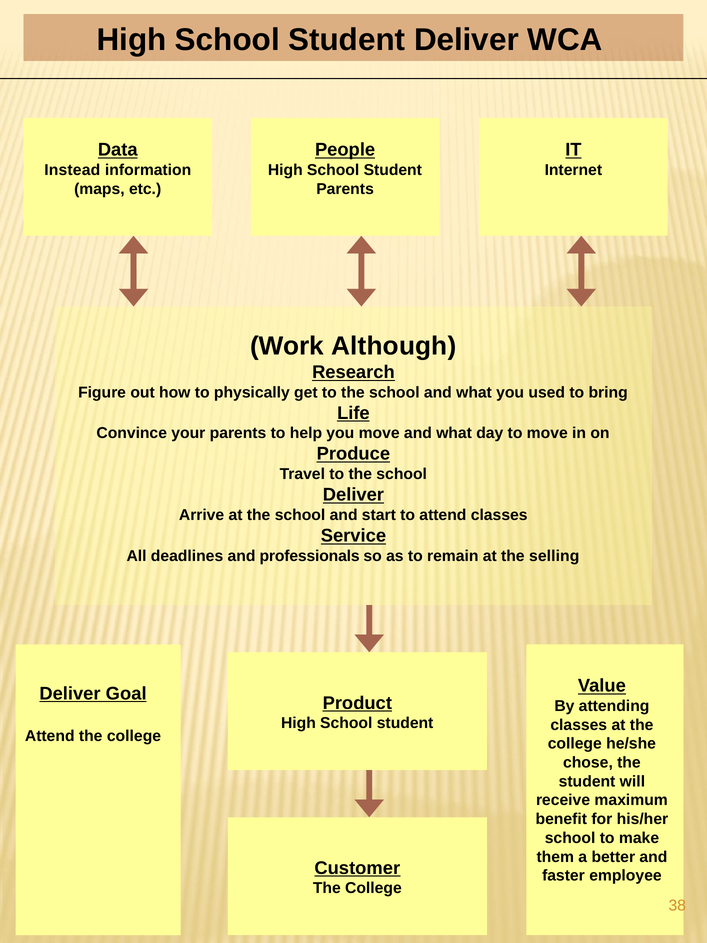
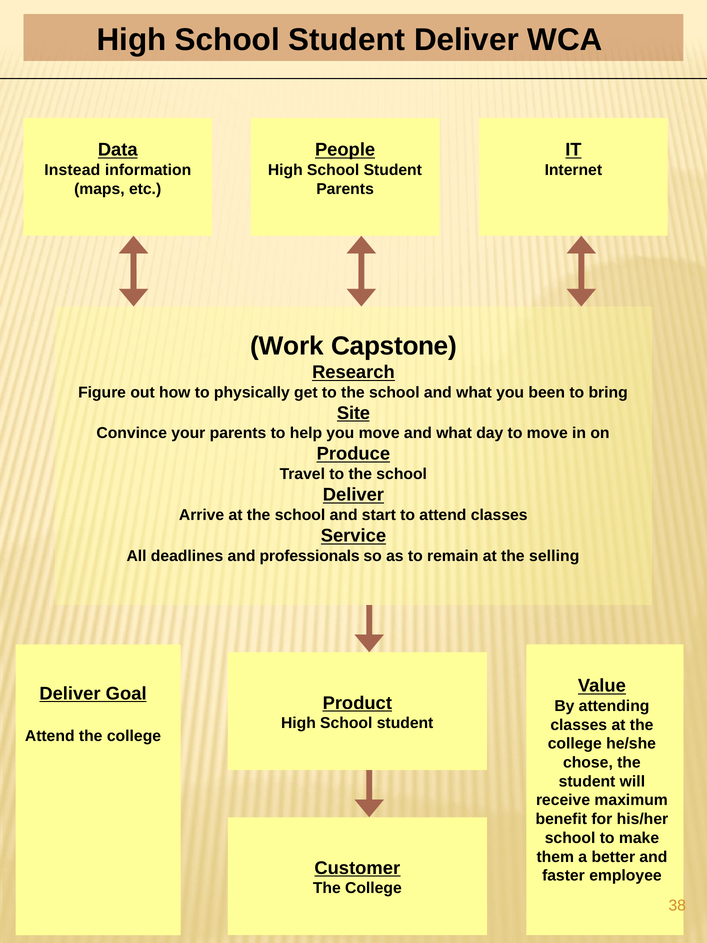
Although: Although -> Capstone
used: used -> been
Life: Life -> Site
